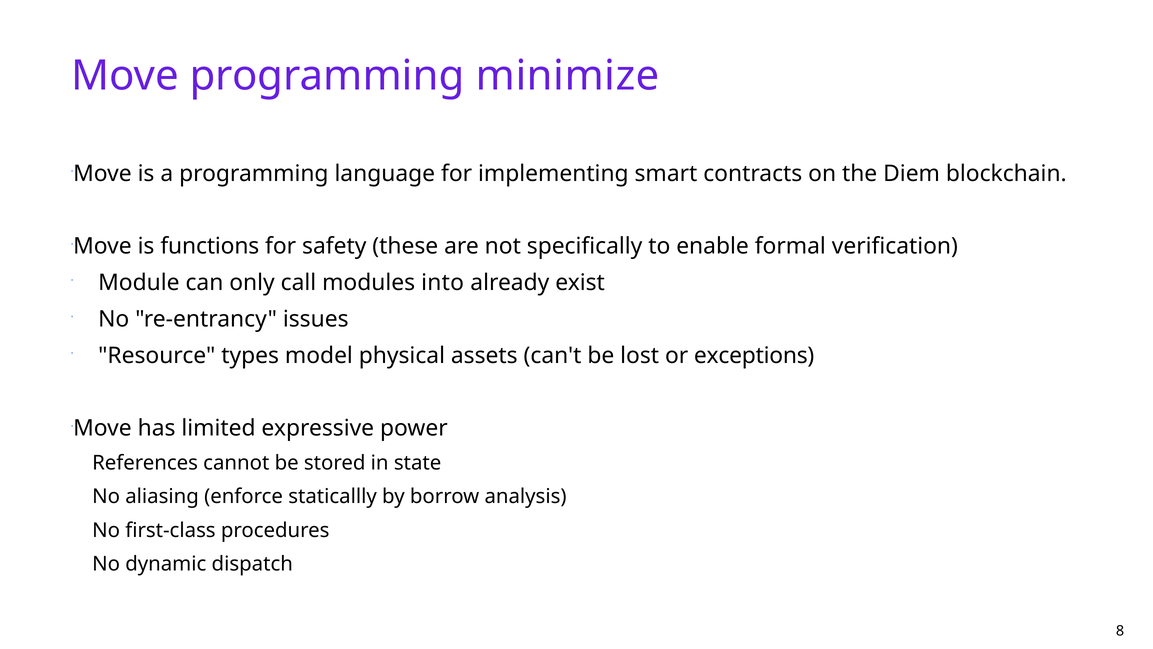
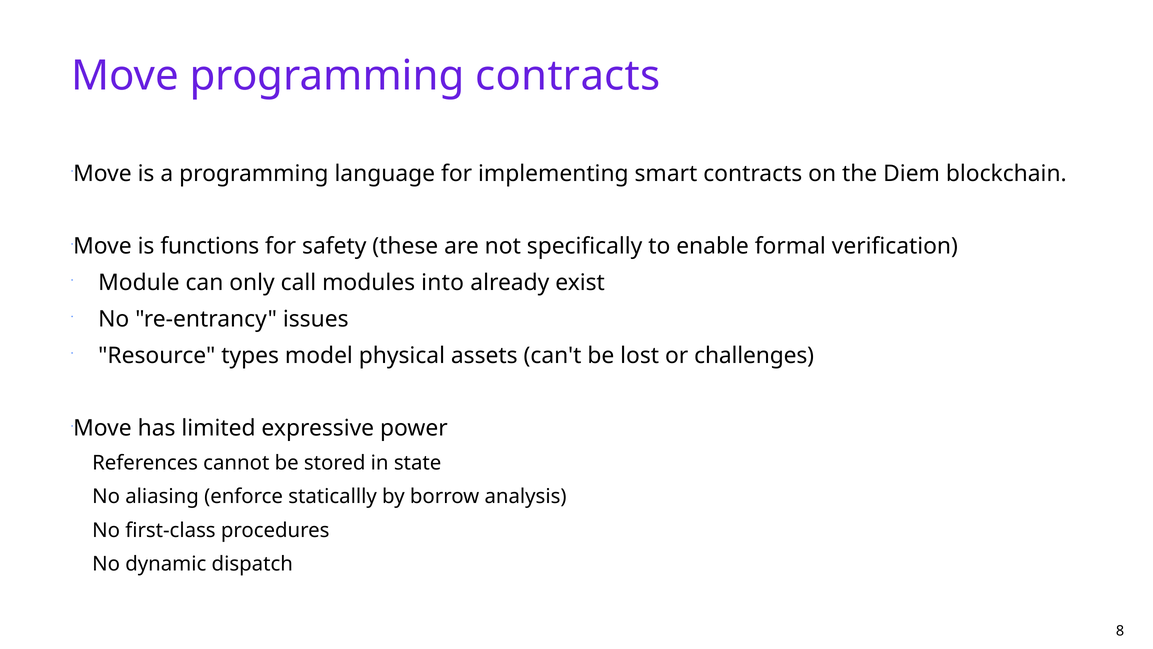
programming minimize: minimize -> contracts
exceptions: exceptions -> challenges
